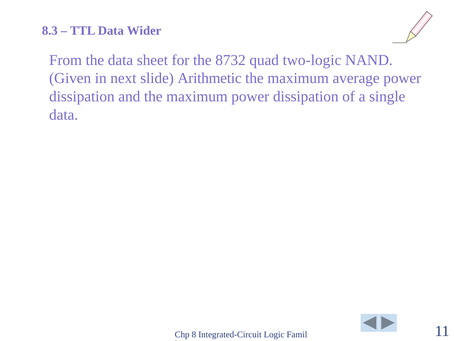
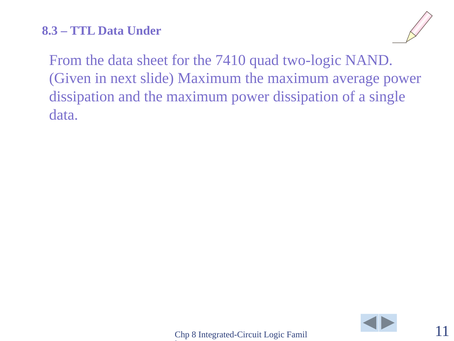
Wider: Wider -> Under
8732: 8732 -> 7410
slide Arithmetic: Arithmetic -> Maximum
